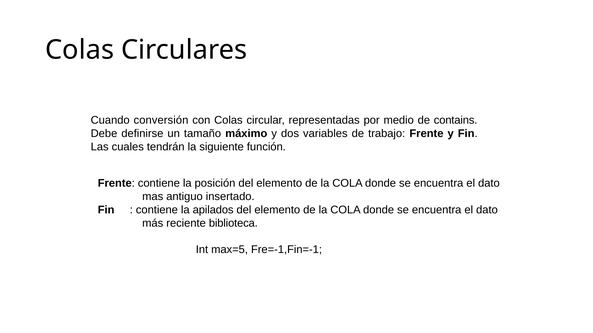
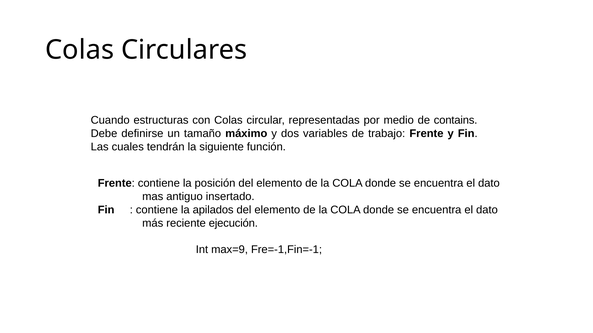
conversión: conversión -> estructuras
biblioteca: biblioteca -> ejecución
max=5: max=5 -> max=9
